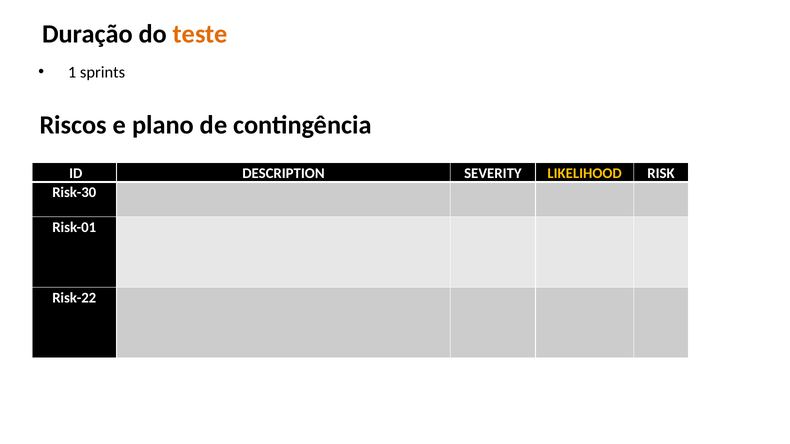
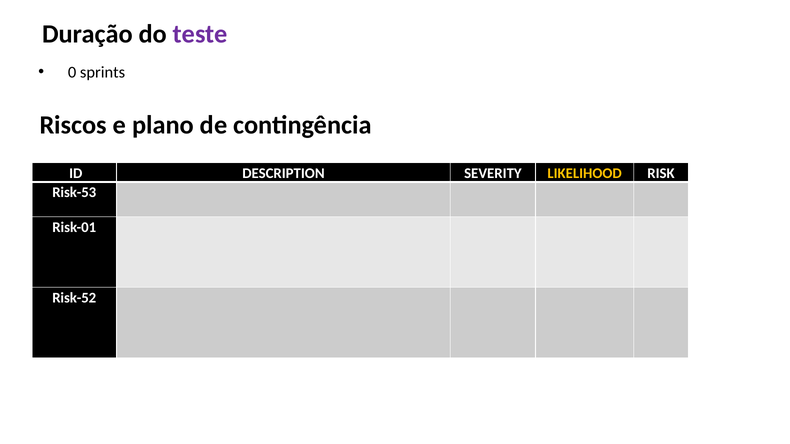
teste colour: orange -> purple
1: 1 -> 0
Risk-30: Risk-30 -> Risk-53
Risk-22: Risk-22 -> Risk-52
